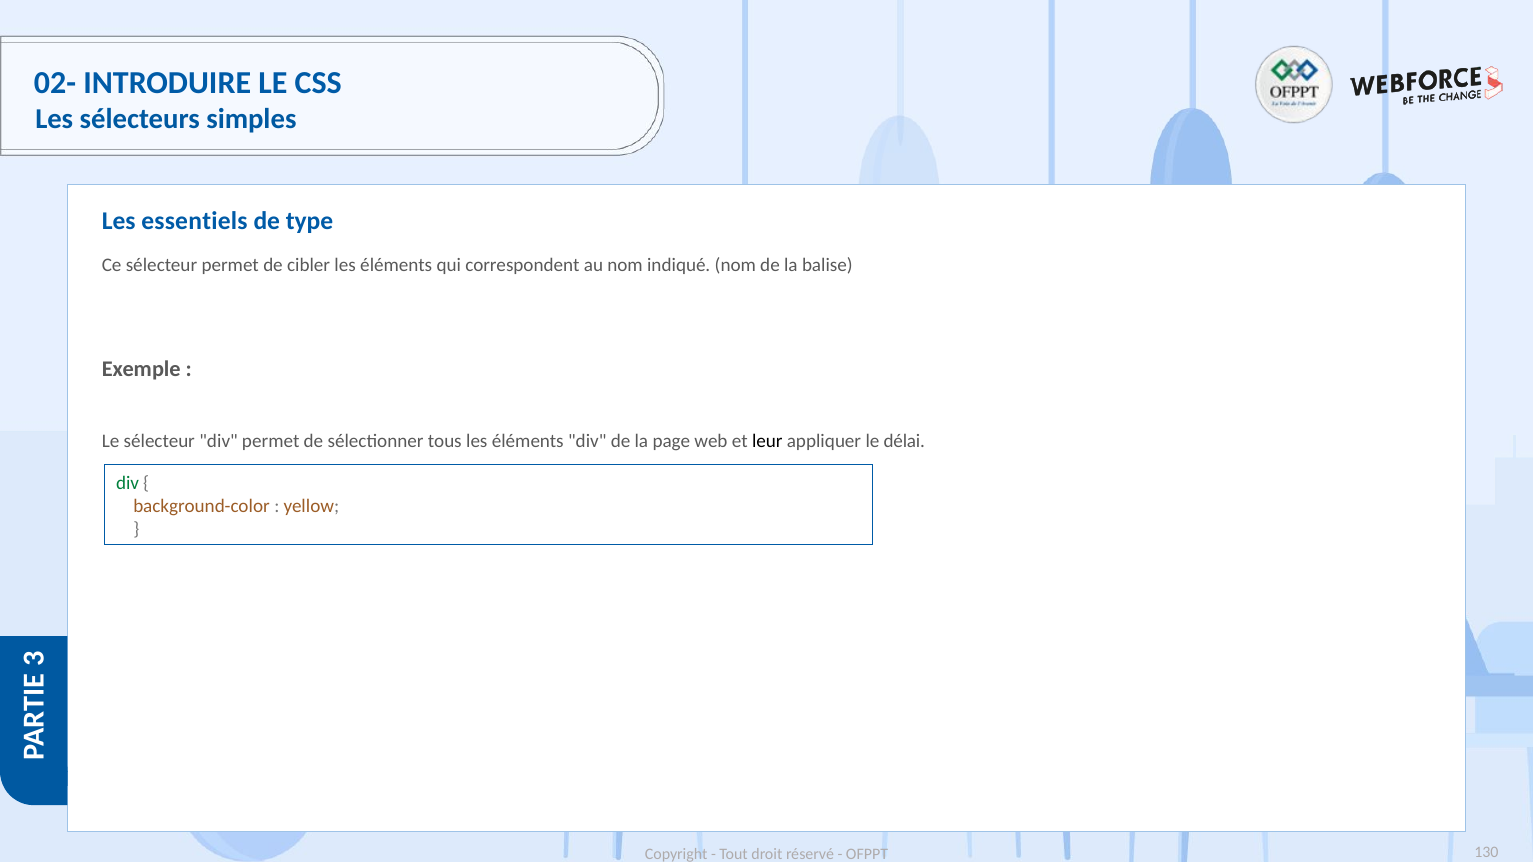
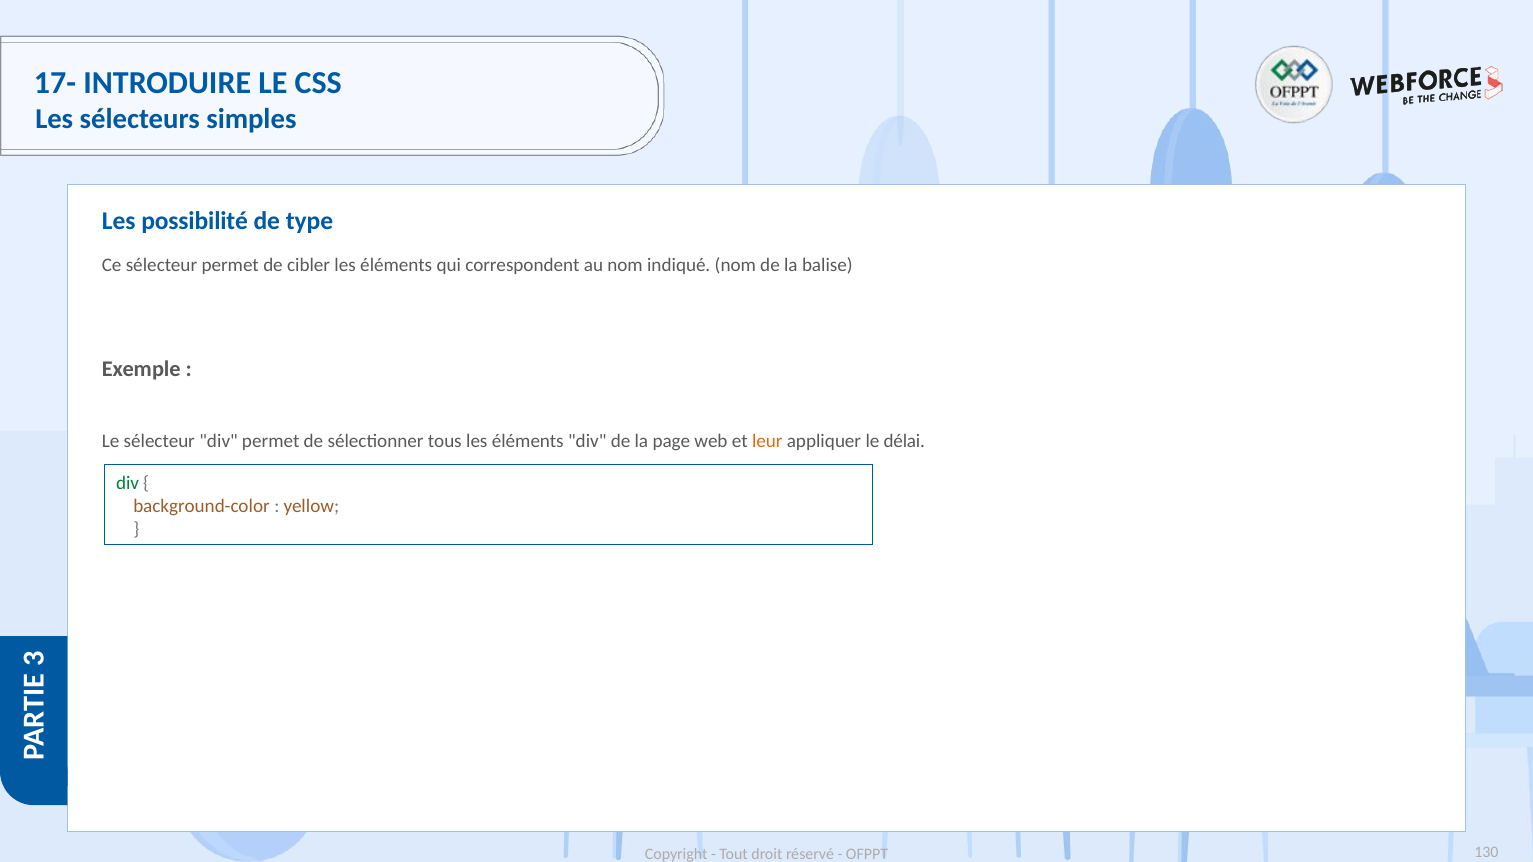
02-: 02- -> 17-
essentiels: essentiels -> possibilité
leur colour: black -> orange
